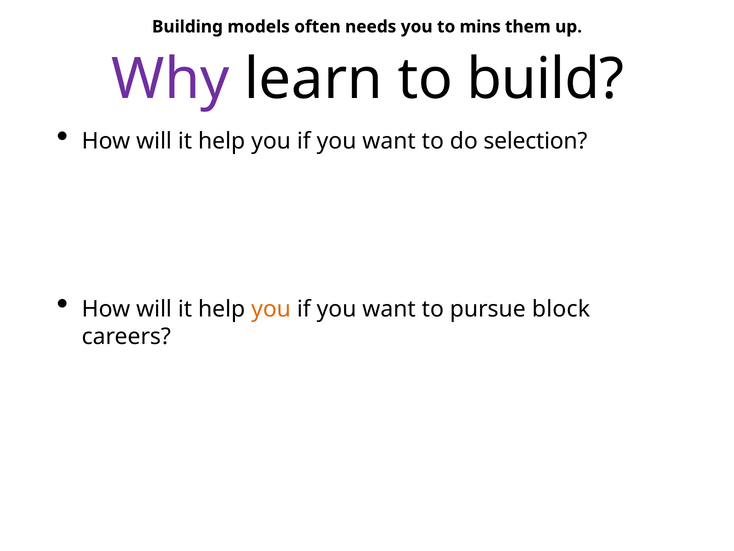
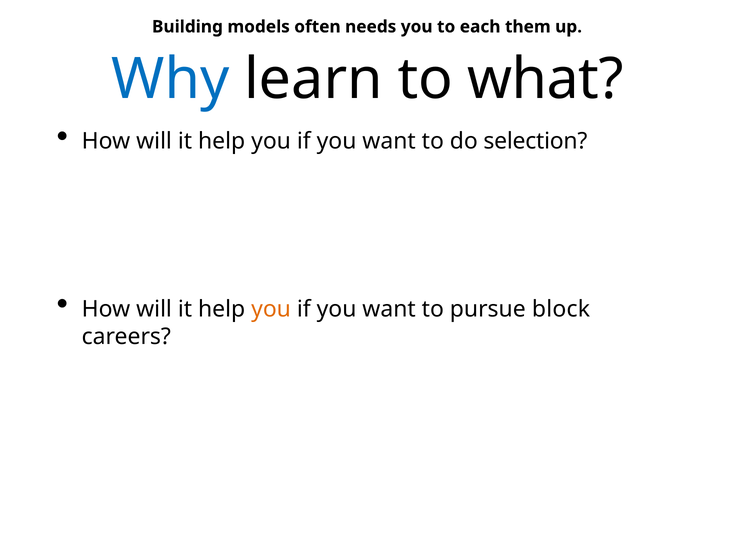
mins: mins -> each
Why colour: purple -> blue
build: build -> what
